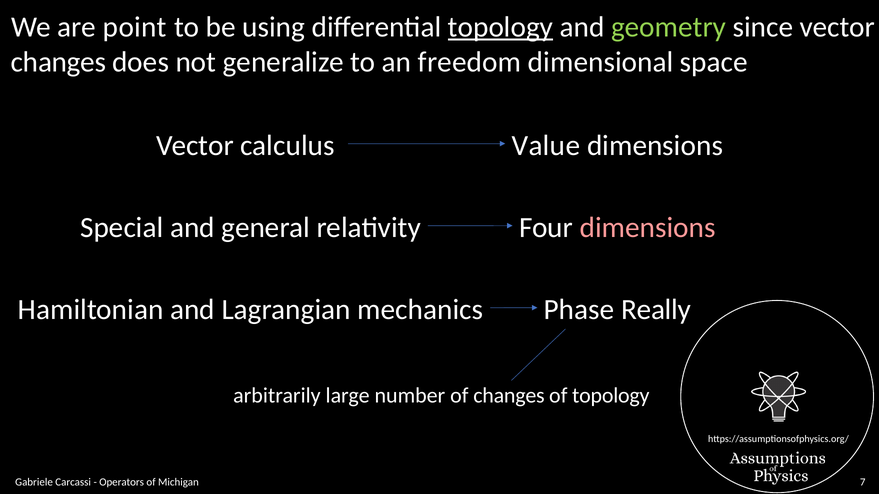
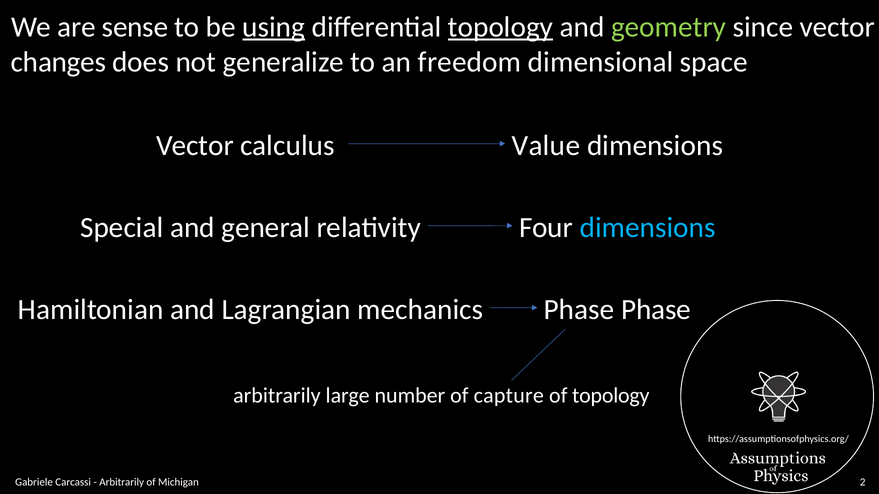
point: point -> sense
using underline: none -> present
dimensions at (648, 228) colour: pink -> light blue
Phase Really: Really -> Phase
of changes: changes -> capture
Operators at (122, 483): Operators -> Arbitrarily
7: 7 -> 2
